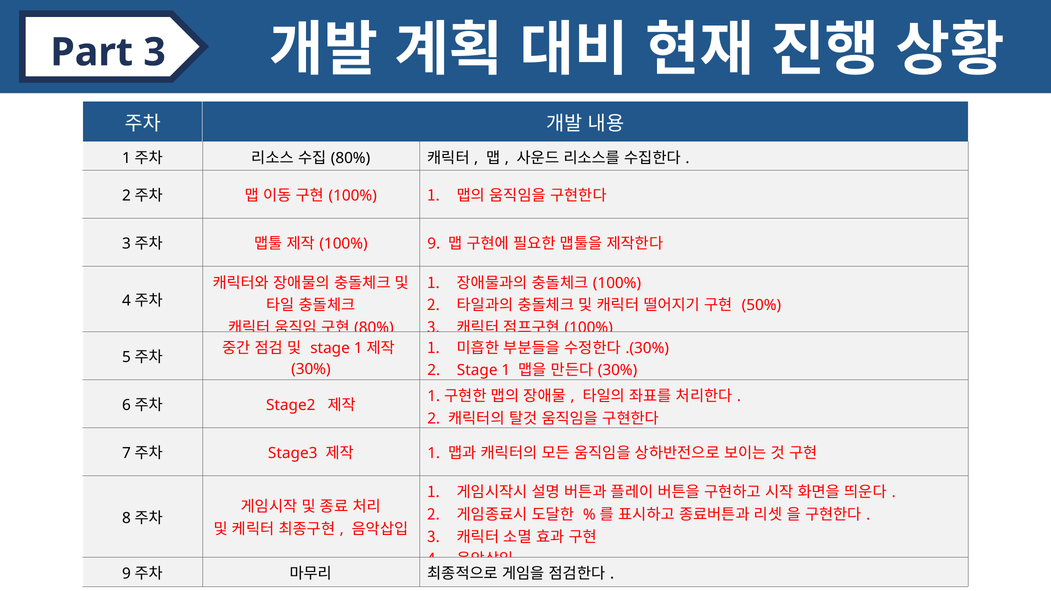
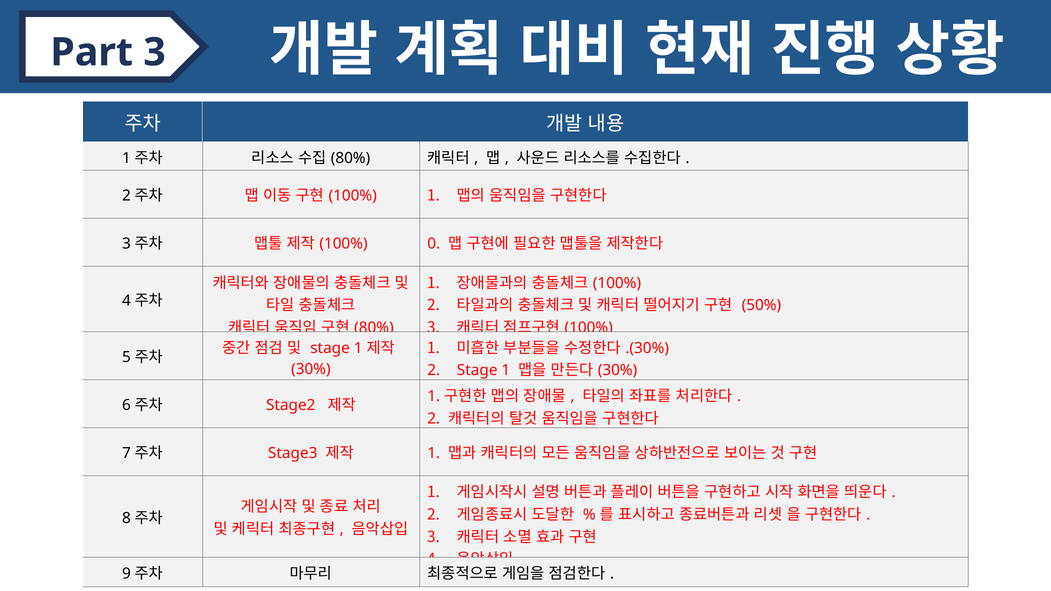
9 at (434, 244): 9 -> 0
